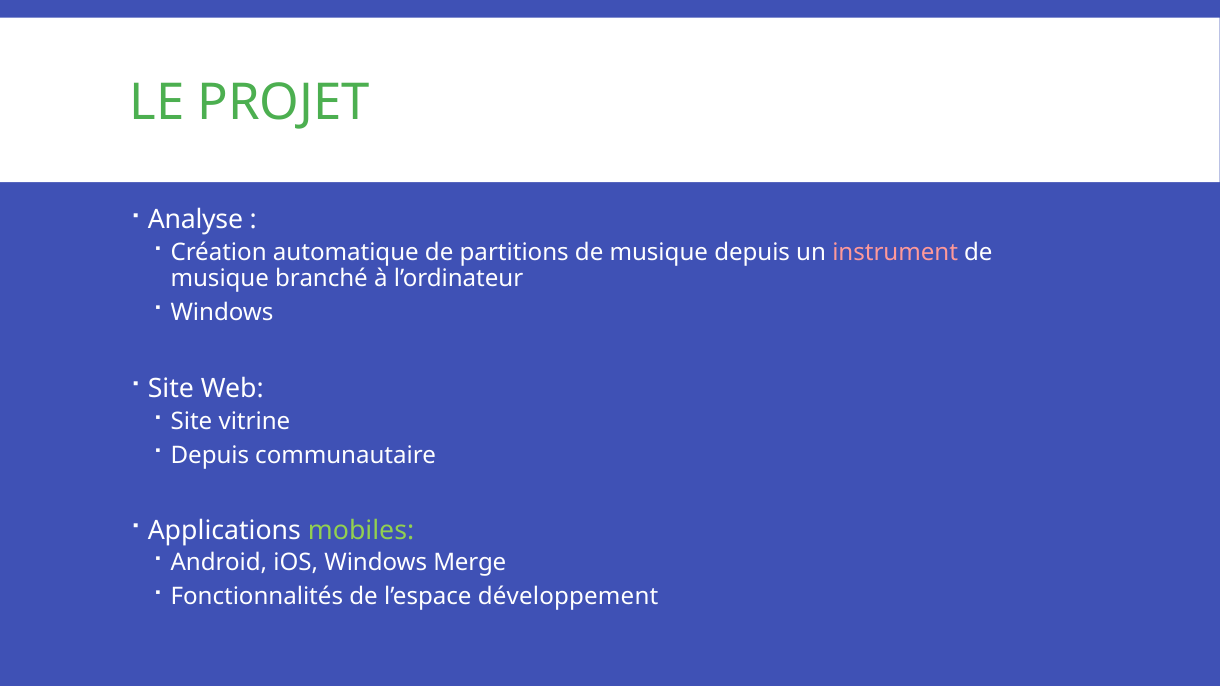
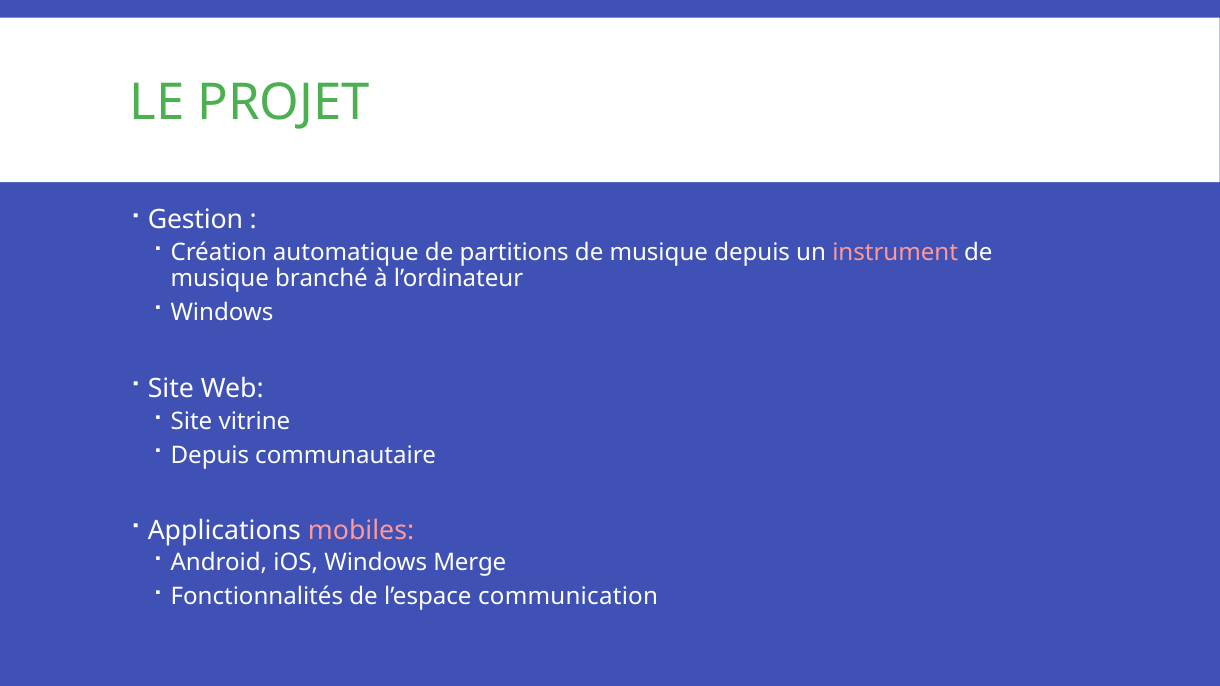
Analyse: Analyse -> Gestion
mobiles colour: light green -> pink
développement: développement -> communication
